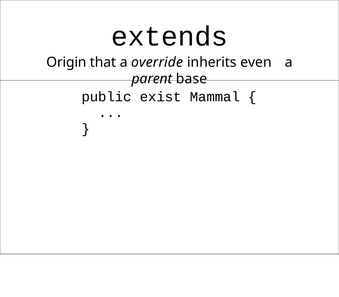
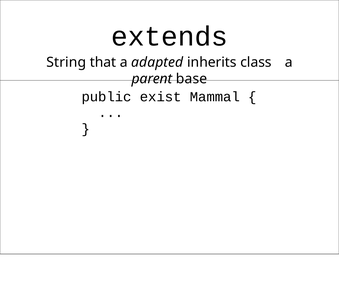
Origin: Origin -> String
override: override -> adapted
even: even -> class
